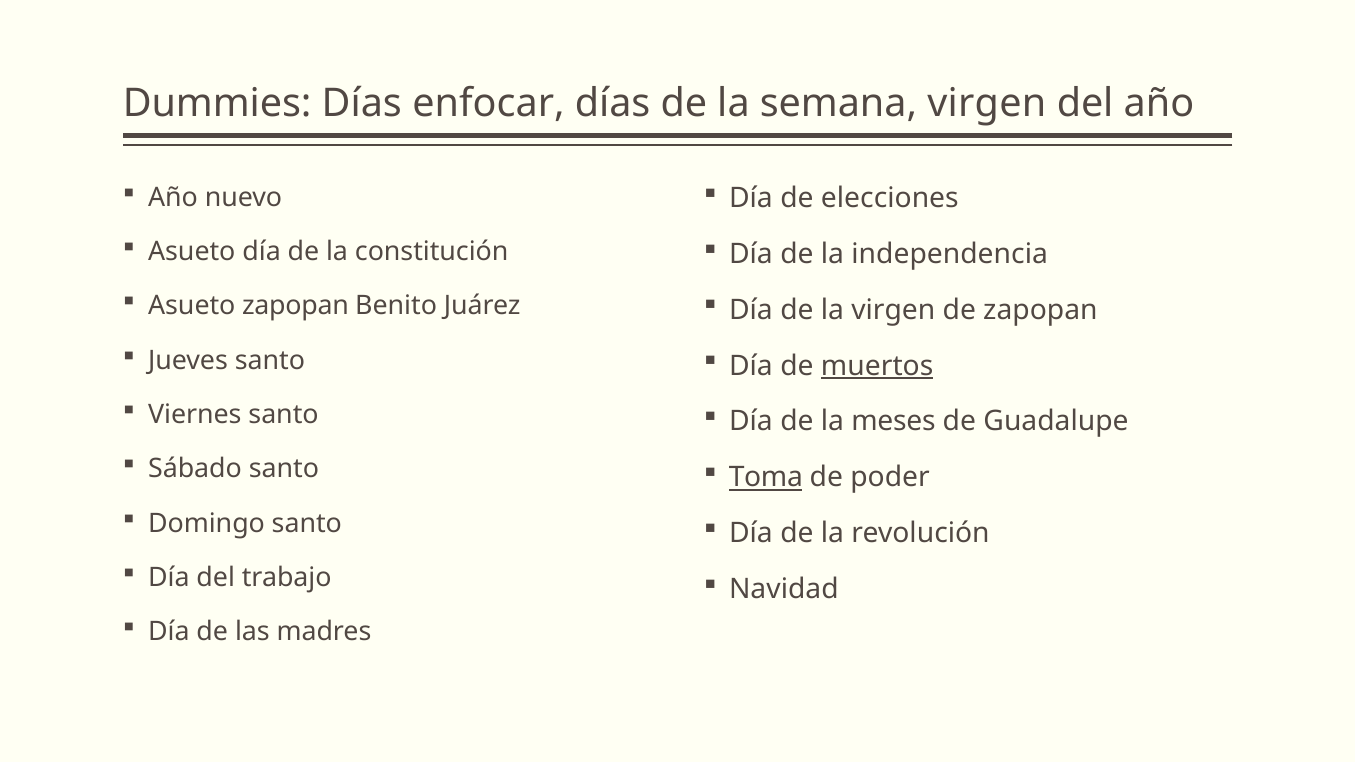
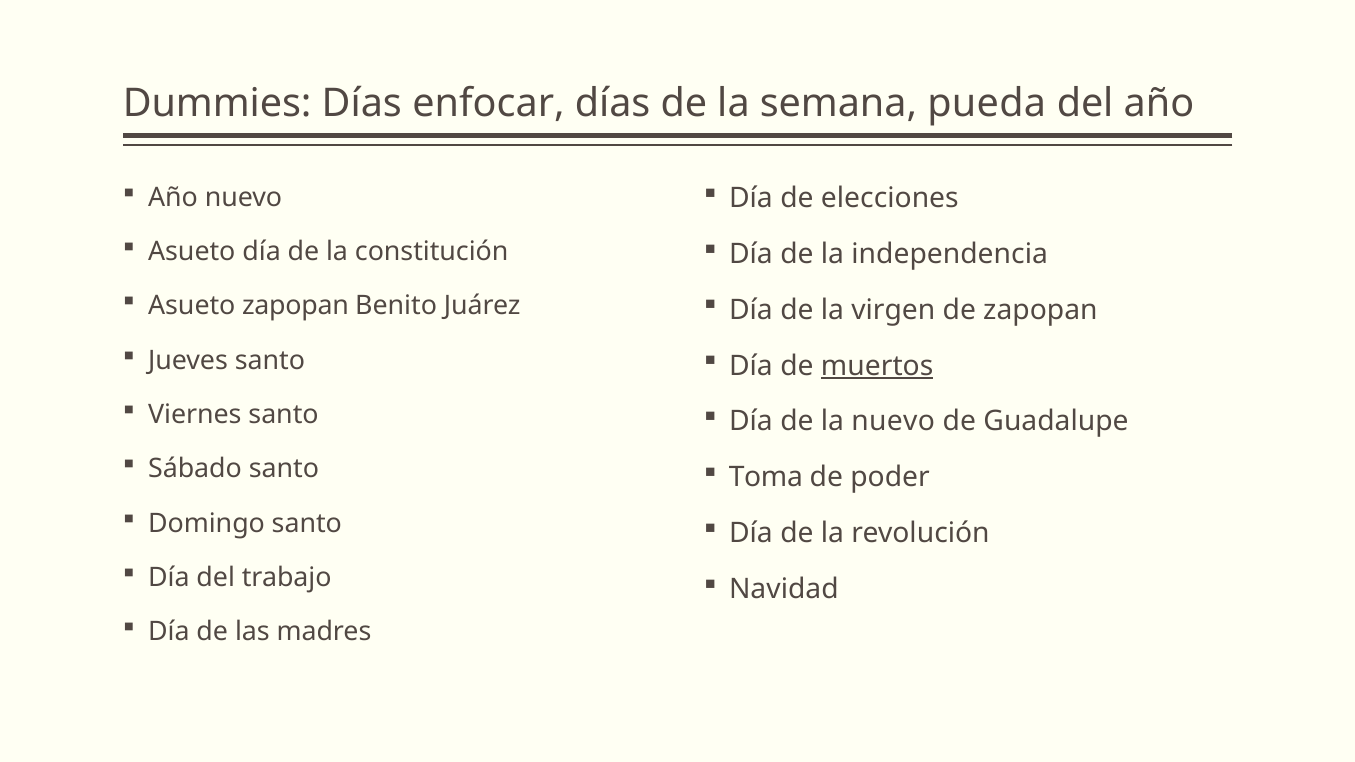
semana virgen: virgen -> pueda
la meses: meses -> nuevo
Toma underline: present -> none
